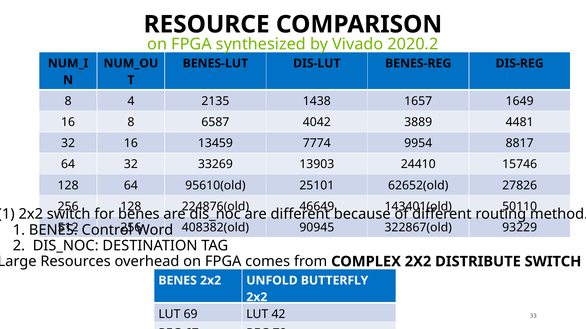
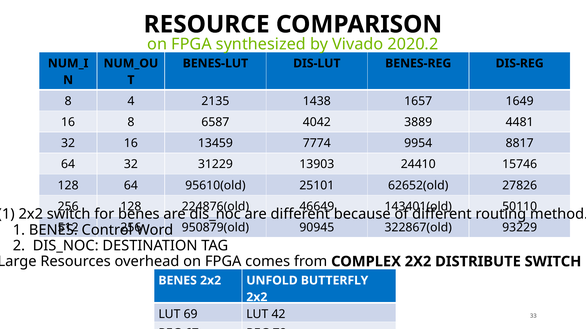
33269: 33269 -> 31229
408382(old: 408382(old -> 950879(old
